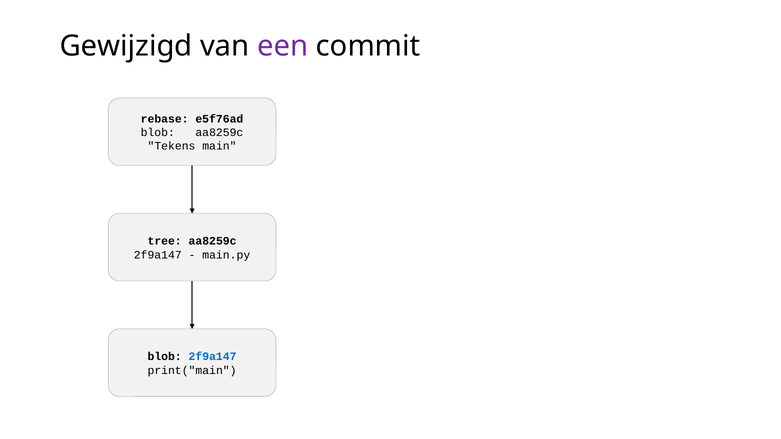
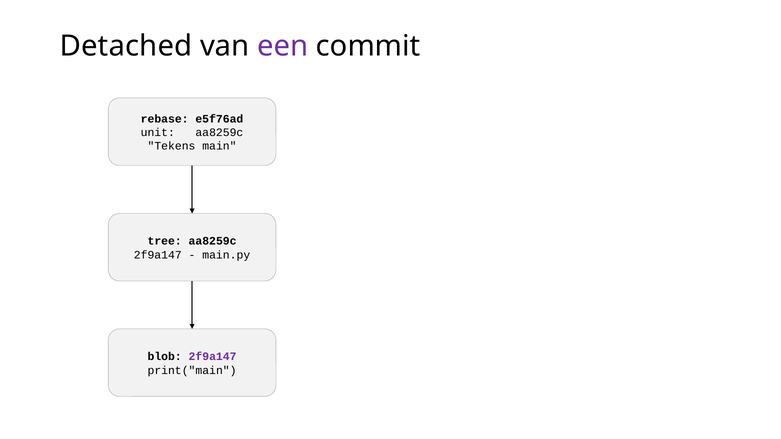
Gewijzigd: Gewijzigd -> Detached
blob at (158, 133): blob -> unit
2f9a147 at (213, 357) colour: blue -> purple
